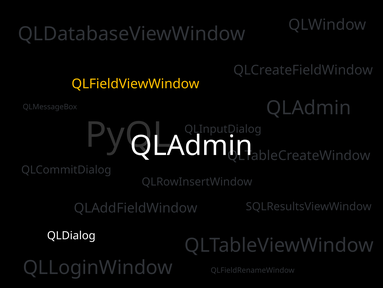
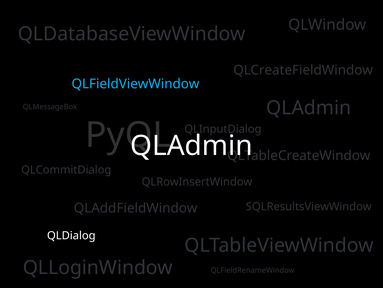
QLFieldViewWindow colour: yellow -> light blue
